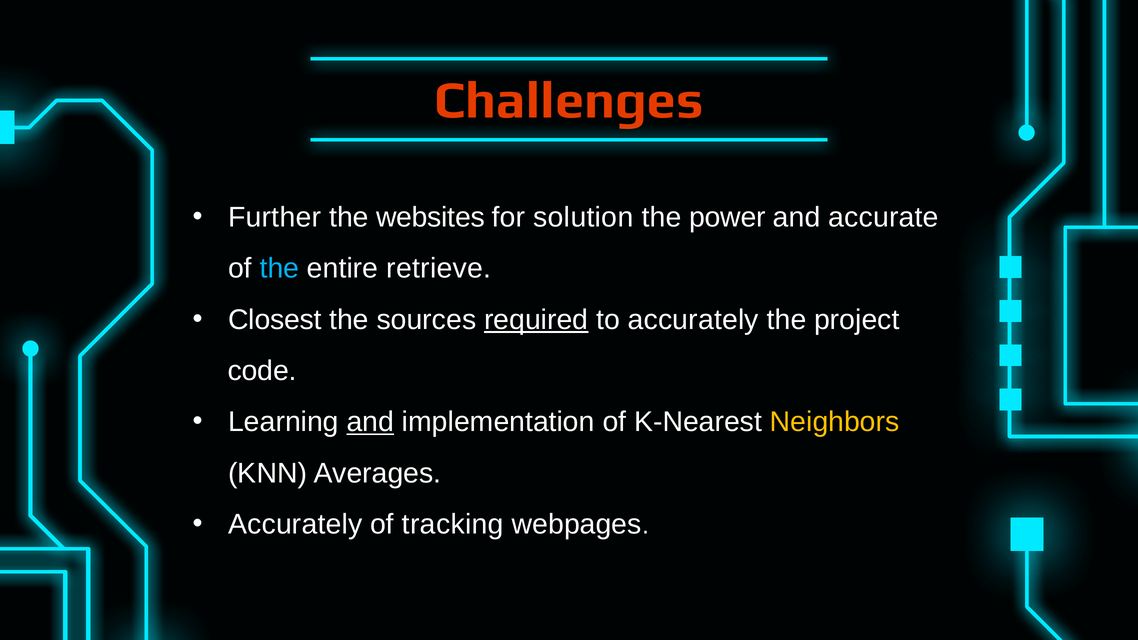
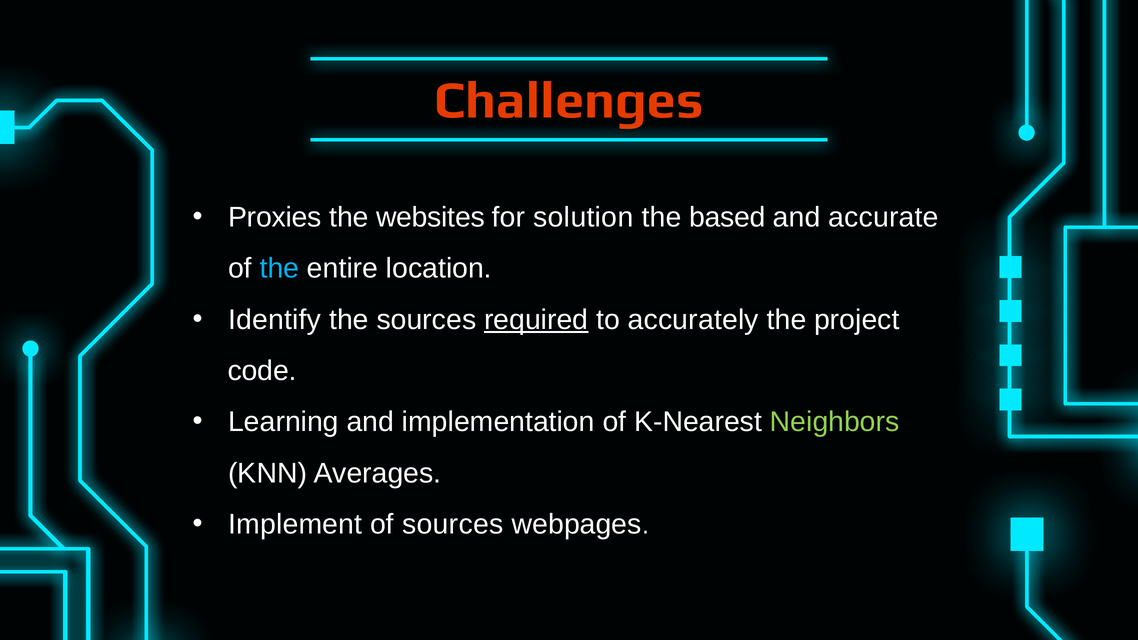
Further: Further -> Proxies
power: power -> based
retrieve: retrieve -> location
Closest: Closest -> Identify
and at (370, 422) underline: present -> none
Neighbors colour: yellow -> light green
Accurately at (295, 525): Accurately -> Implement
of tracking: tracking -> sources
